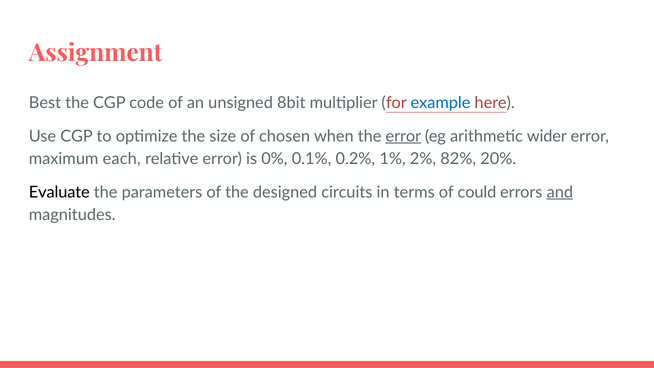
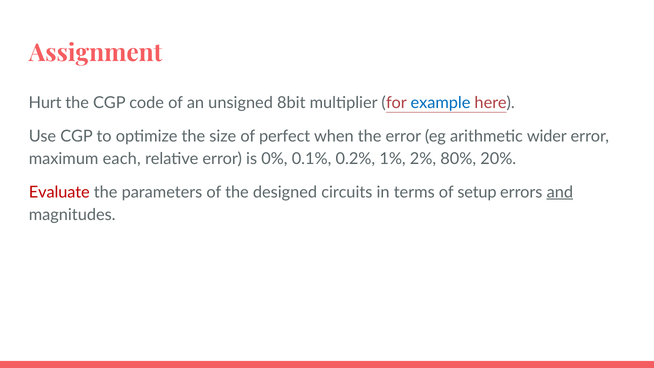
Best: Best -> Hurt
chosen: chosen -> perfect
error at (403, 136) underline: present -> none
82%: 82% -> 80%
Evaluate colour: black -> red
could: could -> setup
